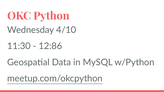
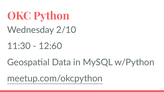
4/10: 4/10 -> 2/10
12:86: 12:86 -> 12:60
